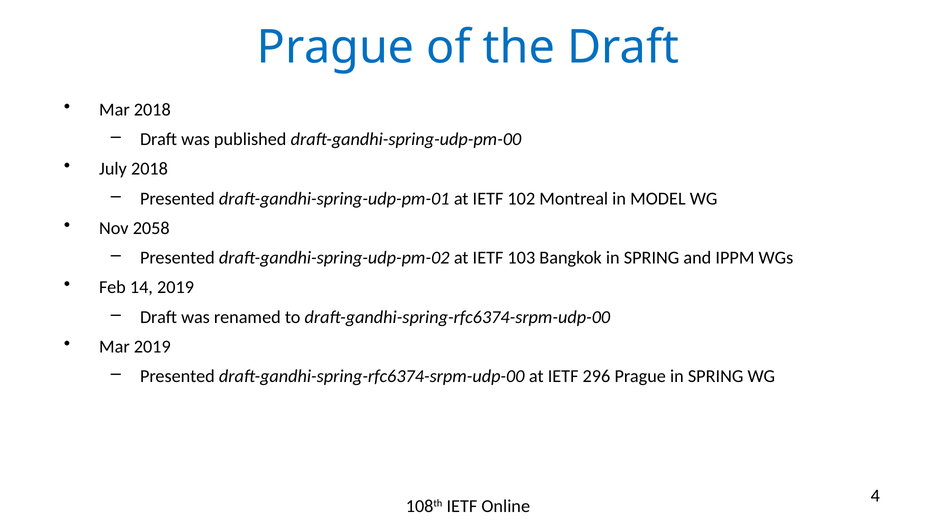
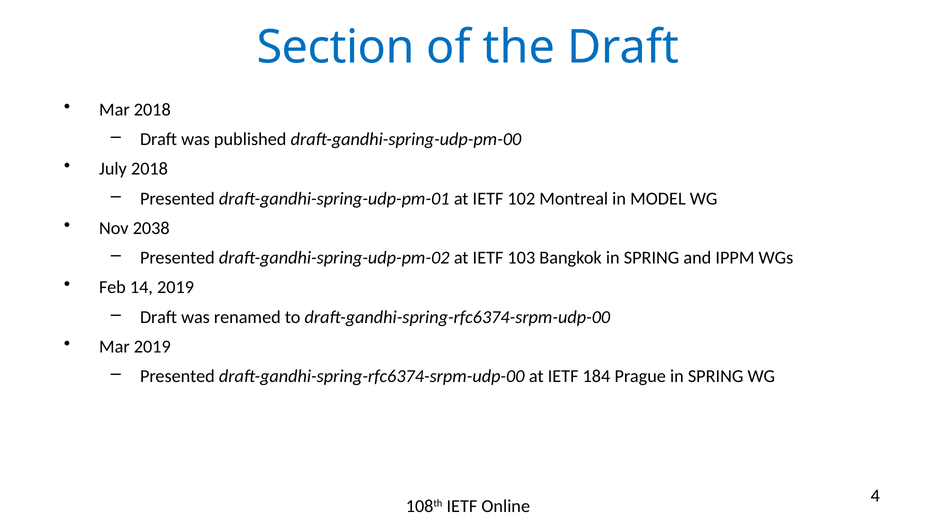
Prague at (336, 47): Prague -> Section
2058: 2058 -> 2038
296: 296 -> 184
